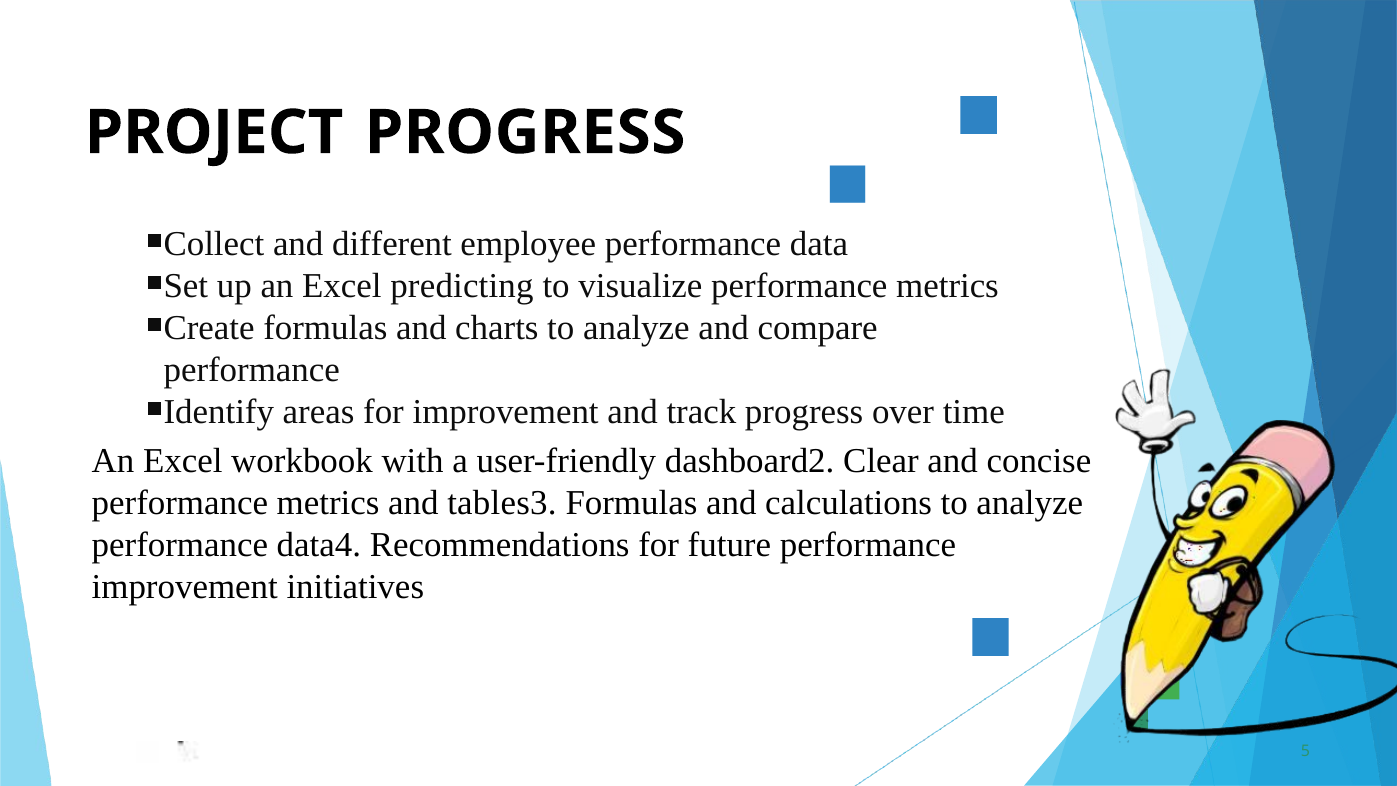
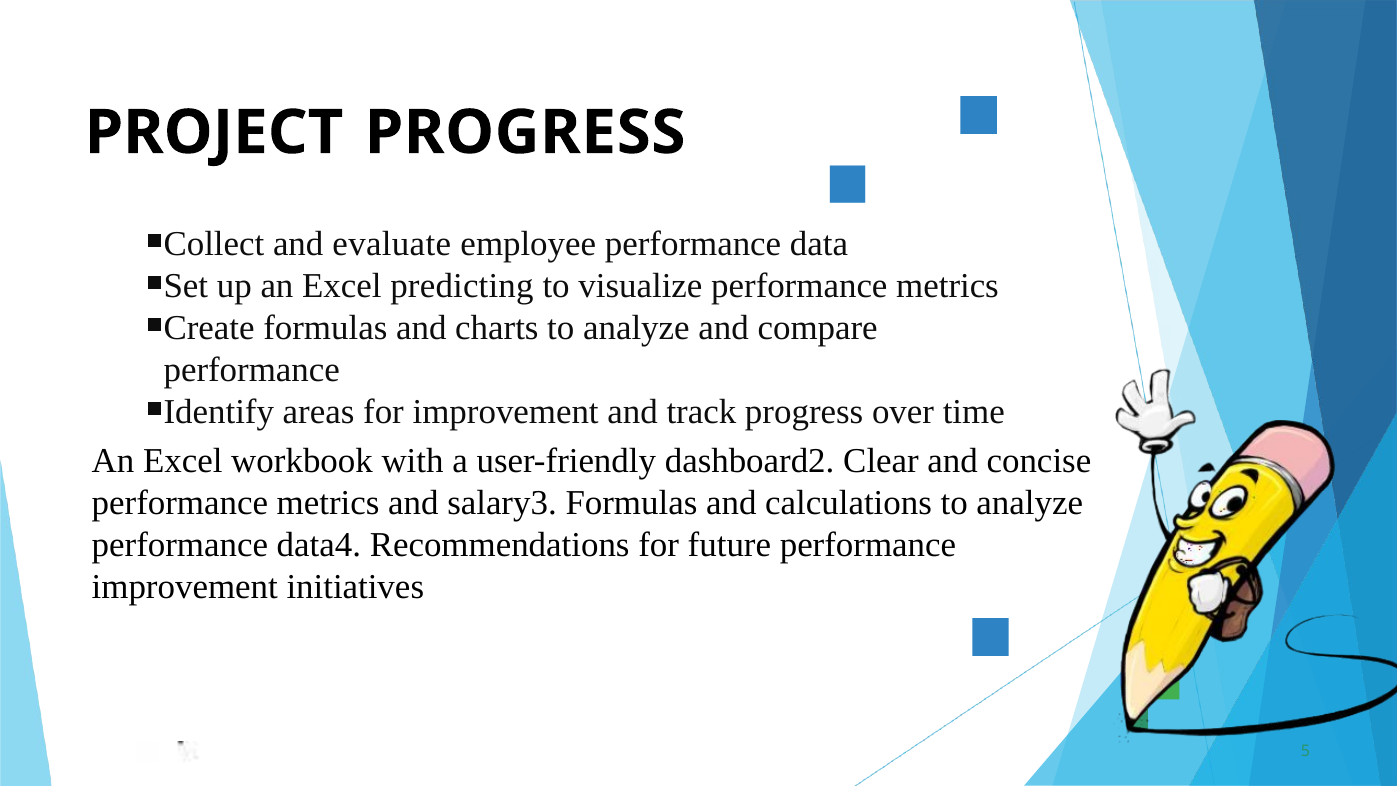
different: different -> evaluate
tables3: tables3 -> salary3
